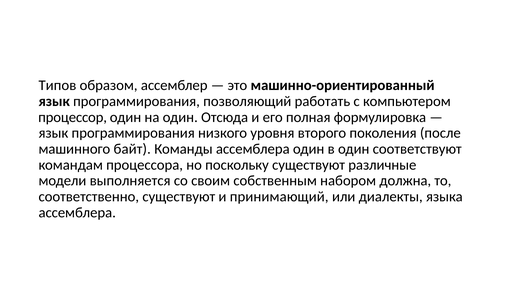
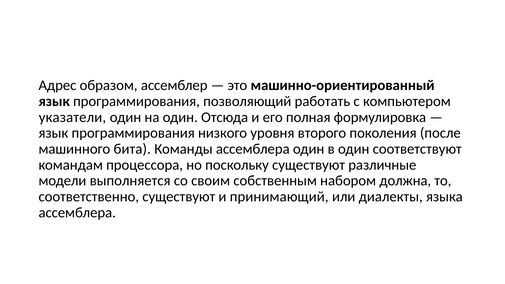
Типов: Типов -> Адрес
процессор: процессор -> указатели
байт: байт -> бита
